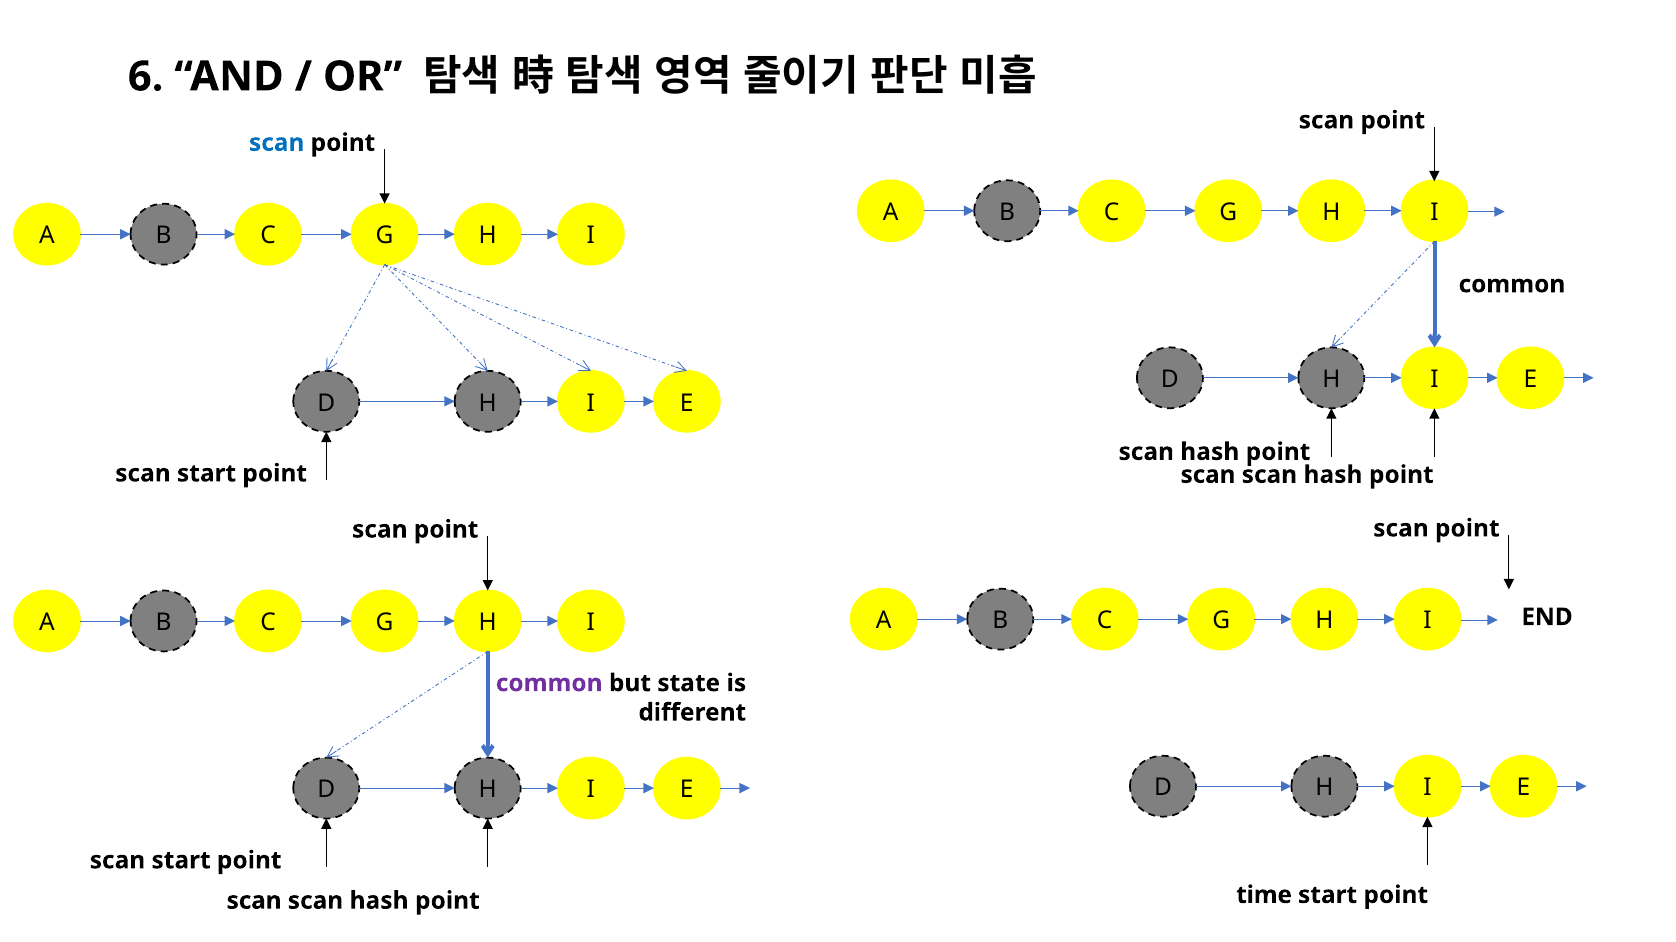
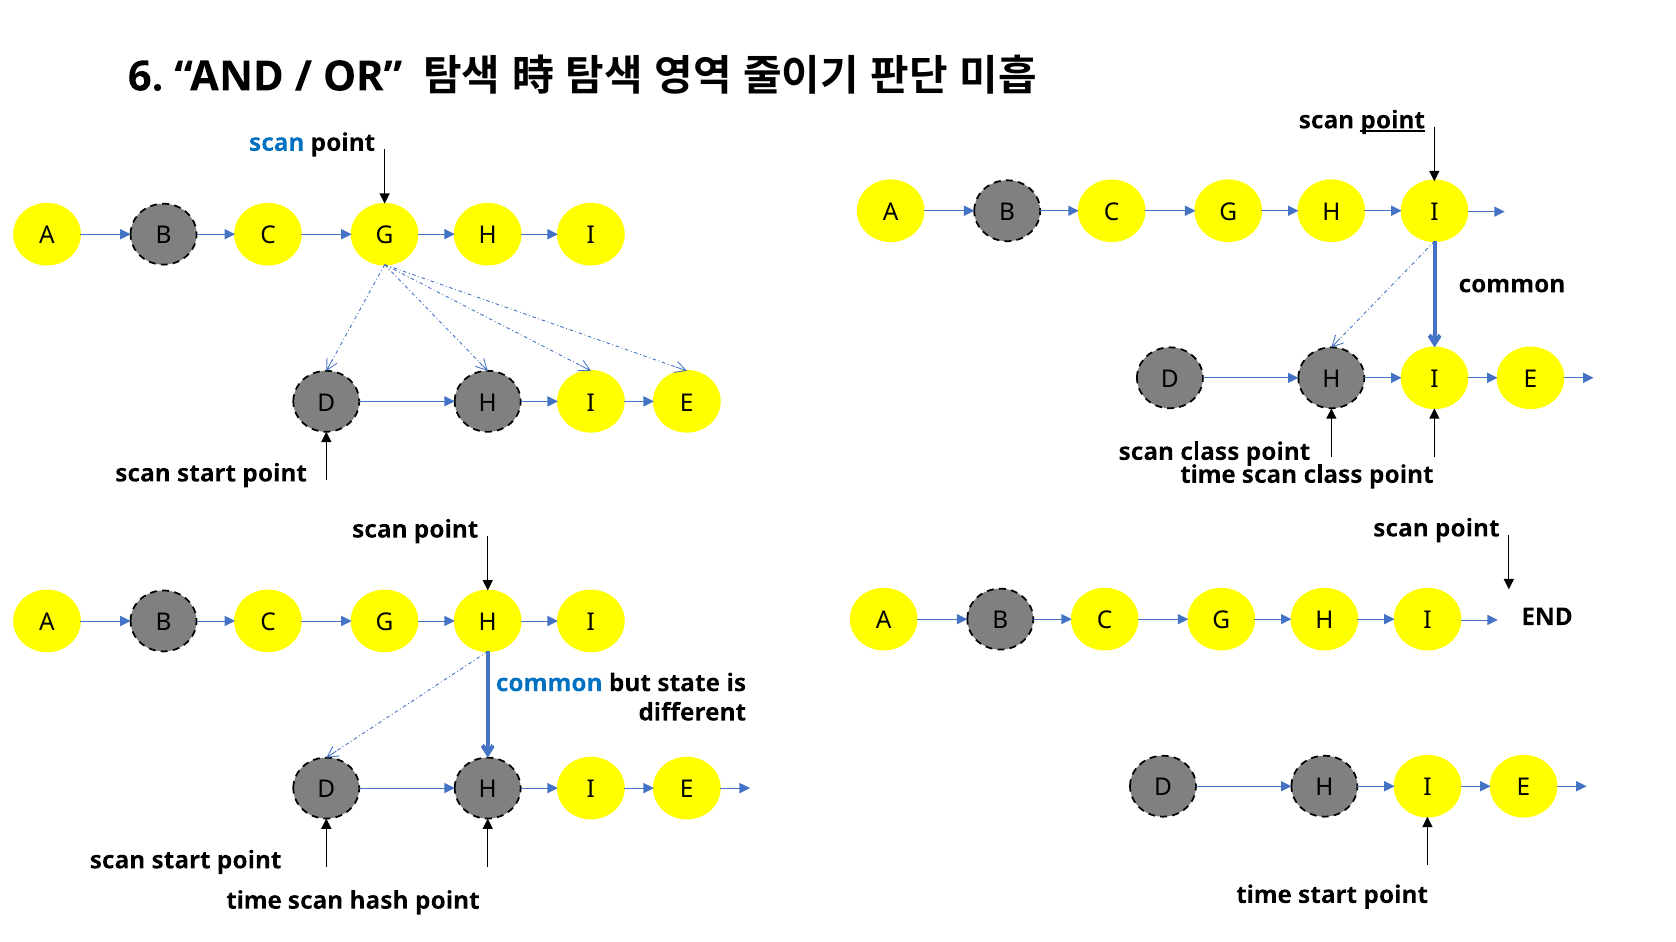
point at (1393, 120) underline: none -> present
hash at (1210, 452): hash -> class
scan at (1208, 475): scan -> time
hash at (1333, 475): hash -> class
common at (549, 684) colour: purple -> blue
scan at (254, 901): scan -> time
